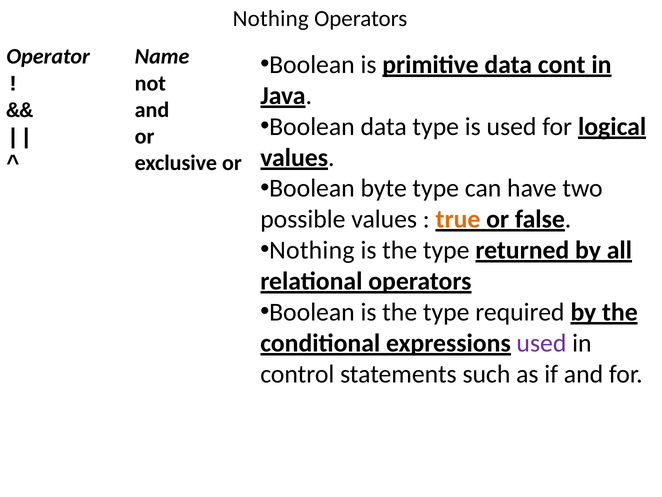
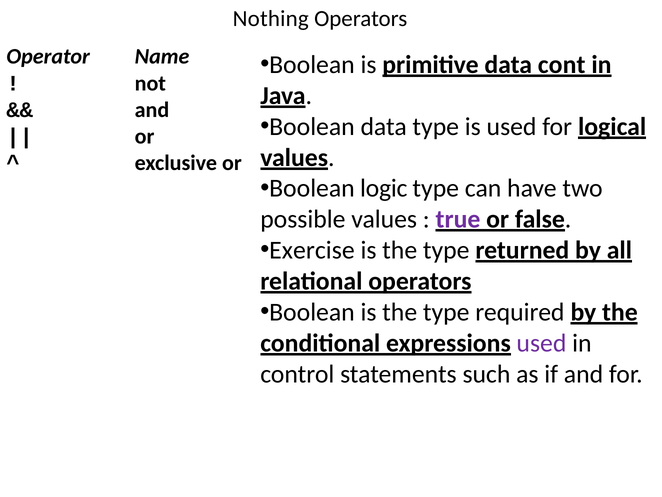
byte: byte -> logic
true colour: orange -> purple
Nothing at (312, 250): Nothing -> Exercise
